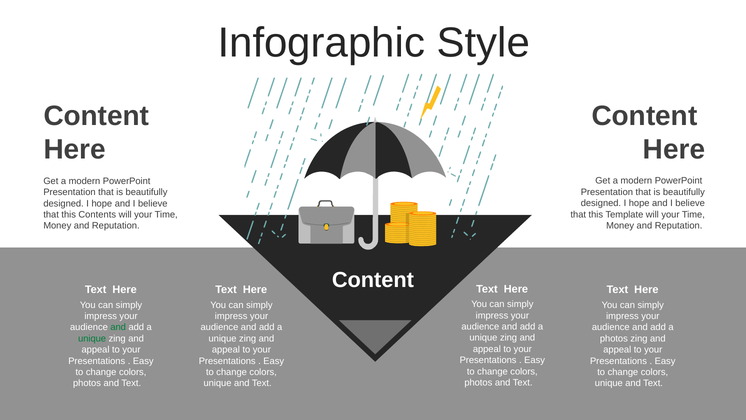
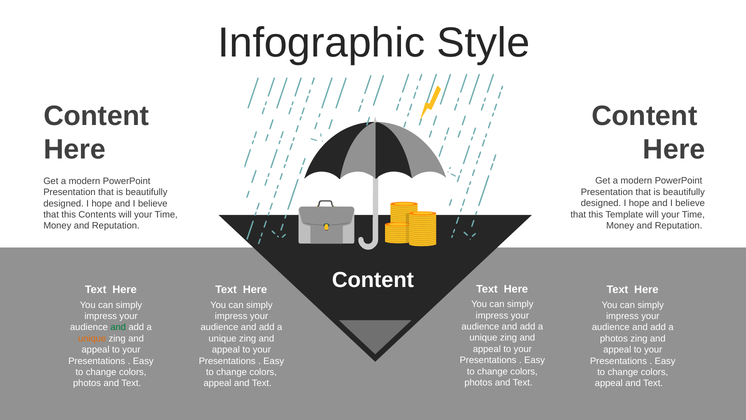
unique at (92, 338) colour: green -> orange
unique at (217, 383): unique -> appeal
unique at (609, 383): unique -> appeal
